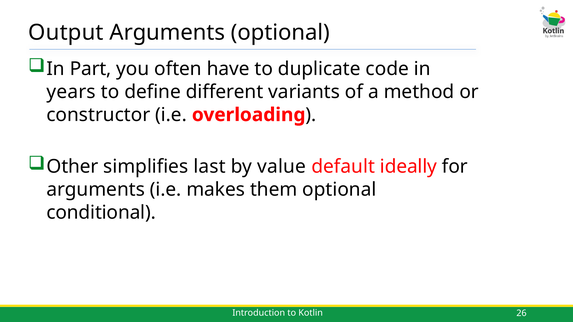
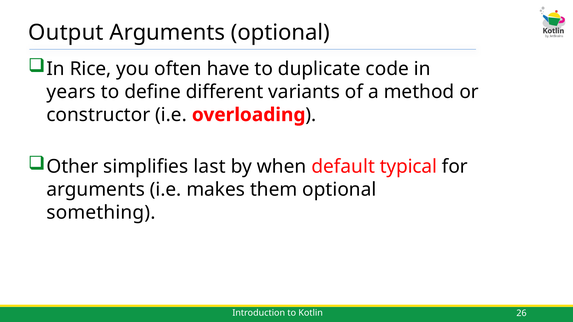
Part: Part -> Rice
value: value -> when
ideally: ideally -> typical
conditional: conditional -> something
